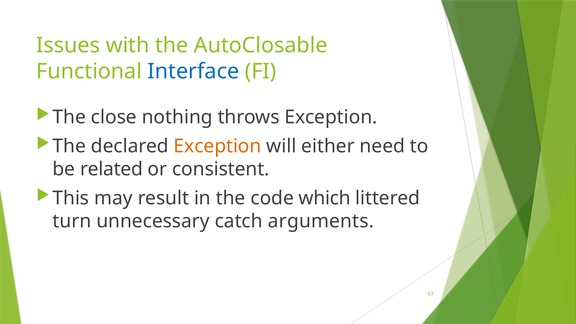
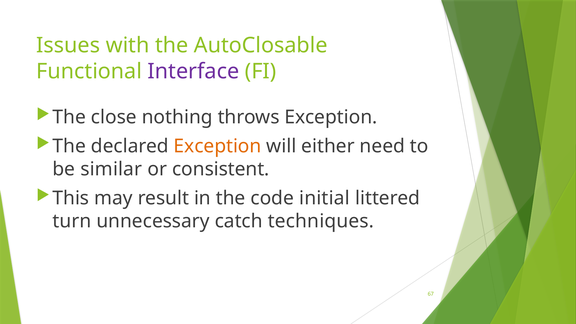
Interface colour: blue -> purple
related: related -> similar
which: which -> initial
arguments: arguments -> techniques
